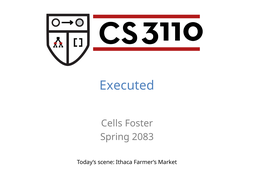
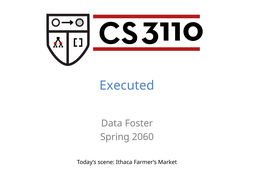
Cells: Cells -> Data
2083: 2083 -> 2060
